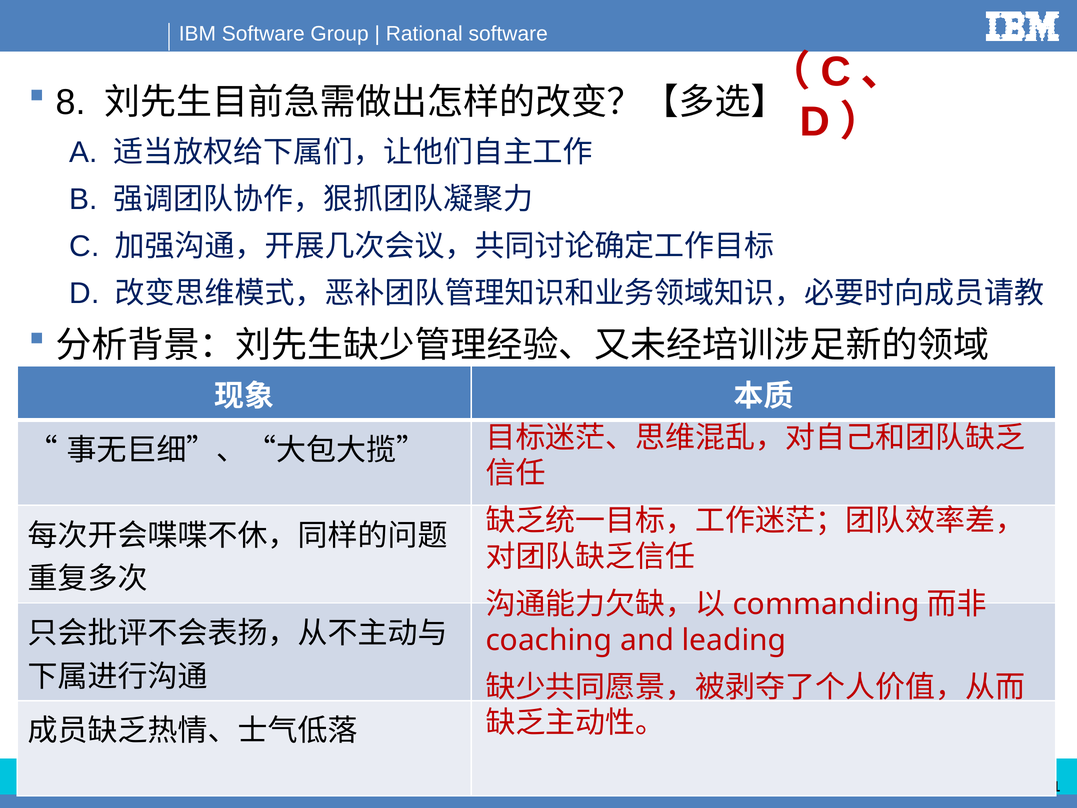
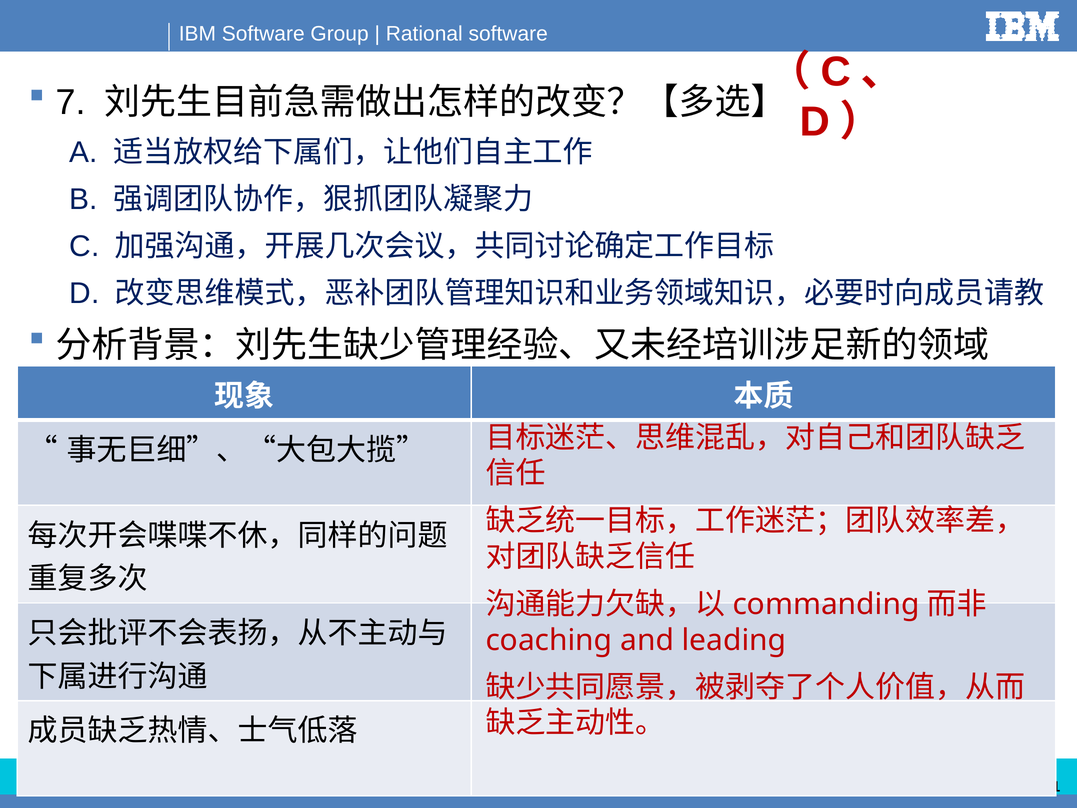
8: 8 -> 7
